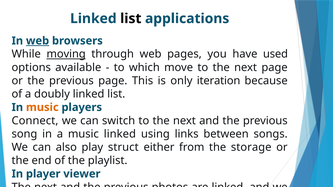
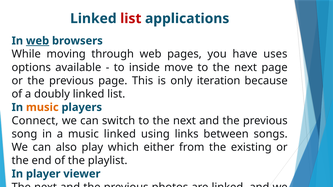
list at (131, 19) colour: black -> red
moving underline: present -> none
used: used -> uses
which: which -> inside
struct: struct -> which
storage: storage -> existing
